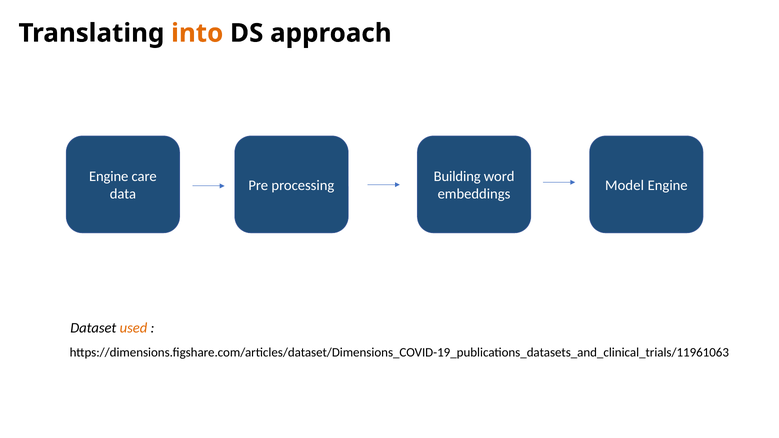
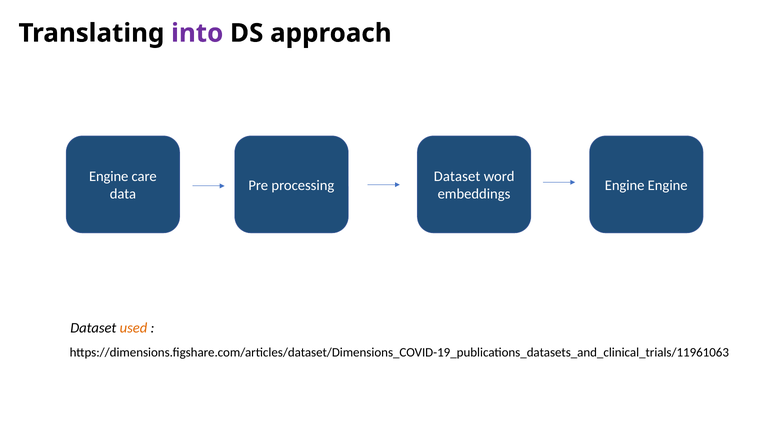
into colour: orange -> purple
Building at (457, 177): Building -> Dataset
Model at (625, 185): Model -> Engine
